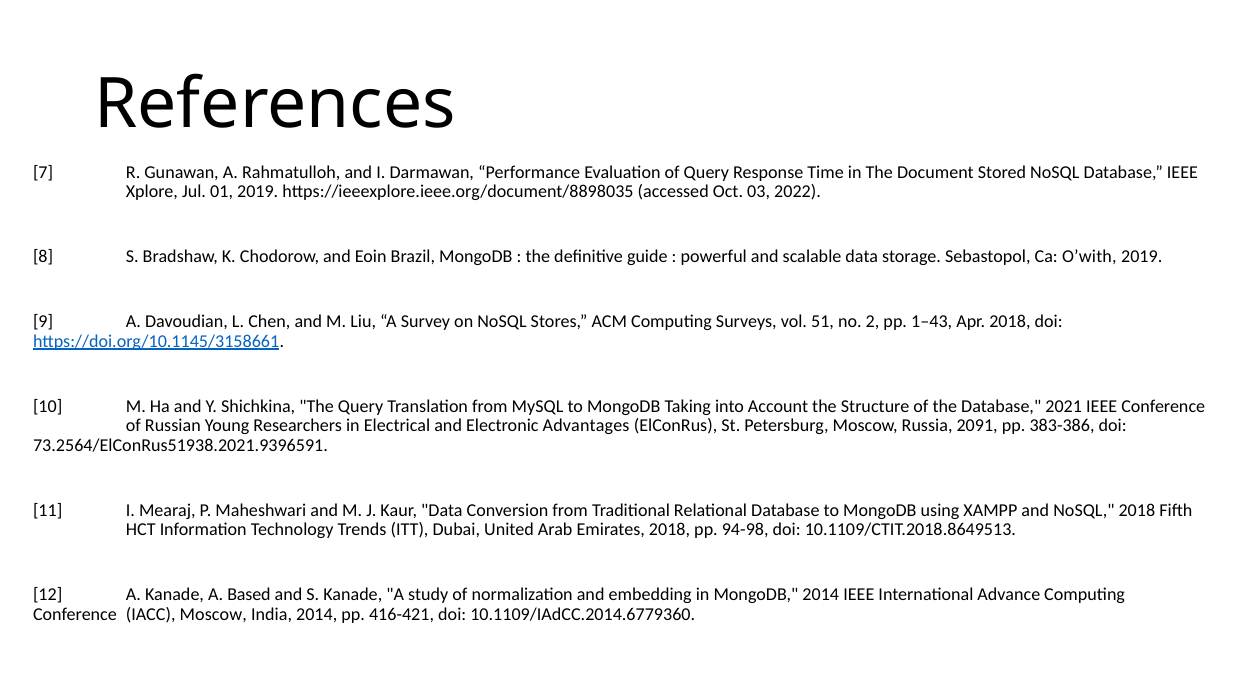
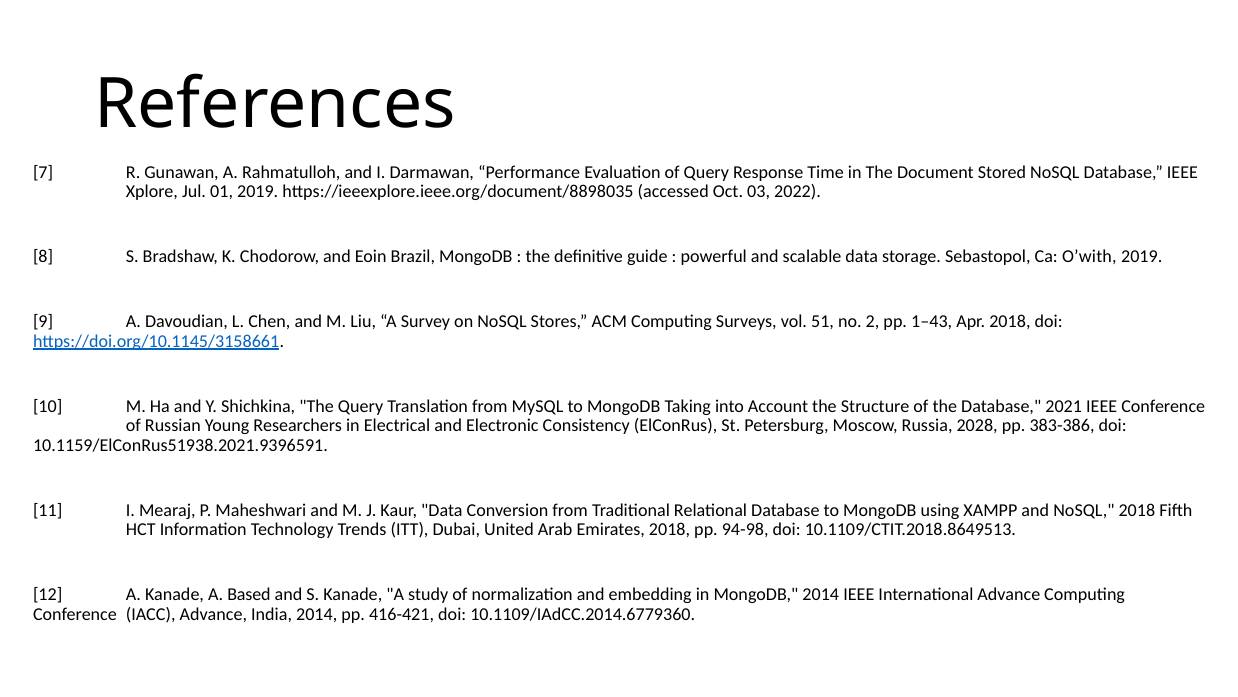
Advantages: Advantages -> Consistency
2091: 2091 -> 2028
73.2564/ElConRus51938.2021.9396591: 73.2564/ElConRus51938.2021.9396591 -> 10.1159/ElConRus51938.2021.9396591
IACC Moscow: Moscow -> Advance
